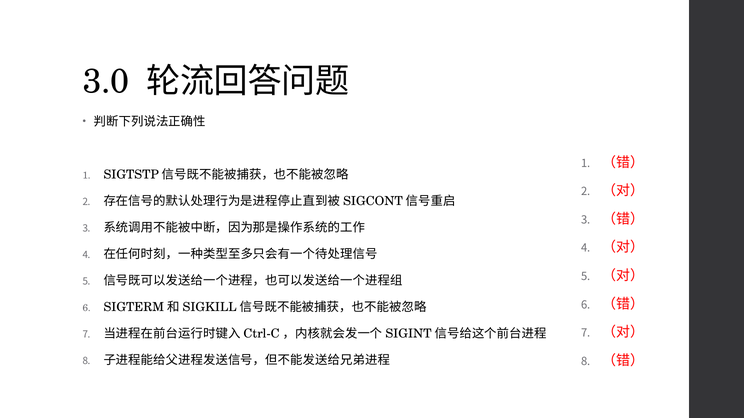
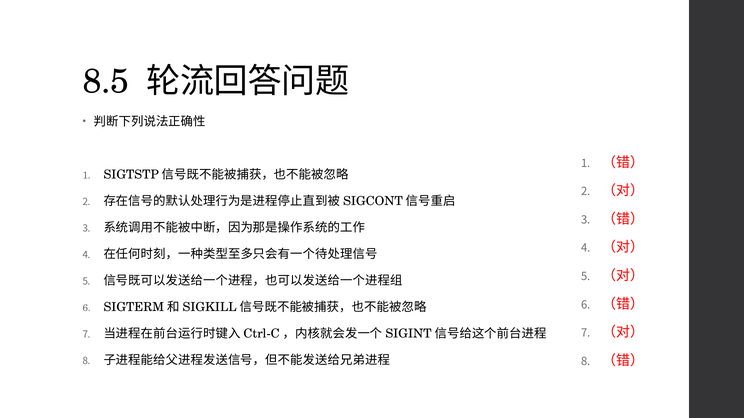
3.0: 3.0 -> 8.5
